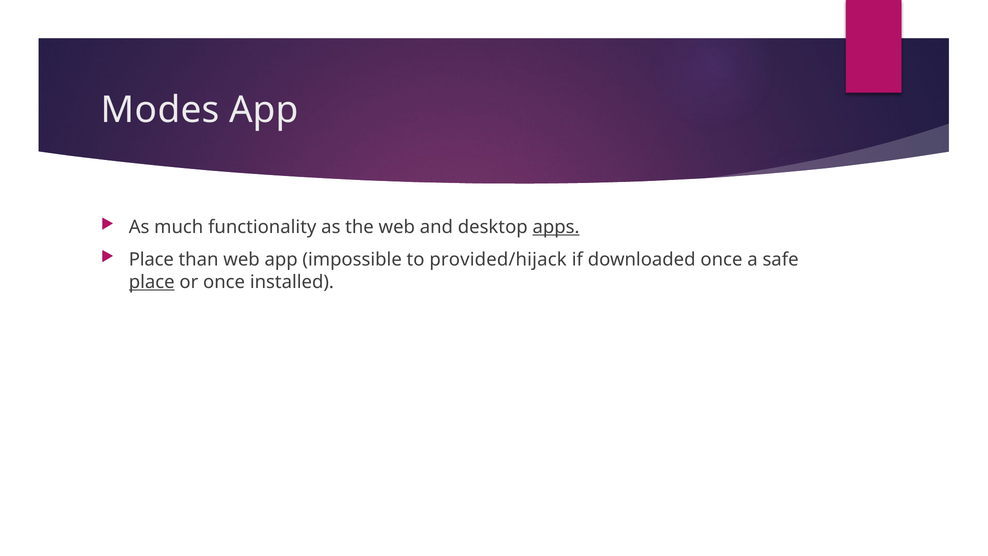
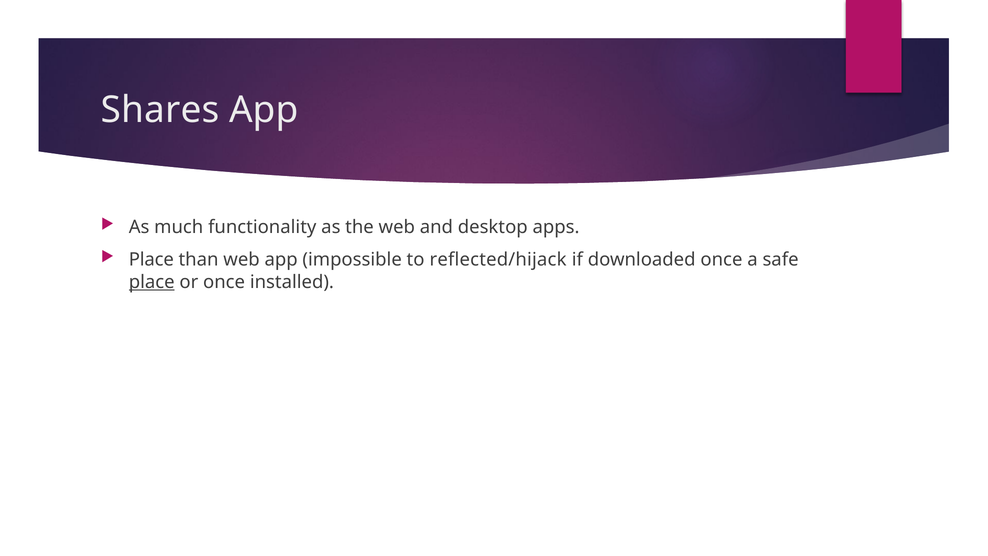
Modes: Modes -> Shares
apps underline: present -> none
provided/hijack: provided/hijack -> reflected/hijack
